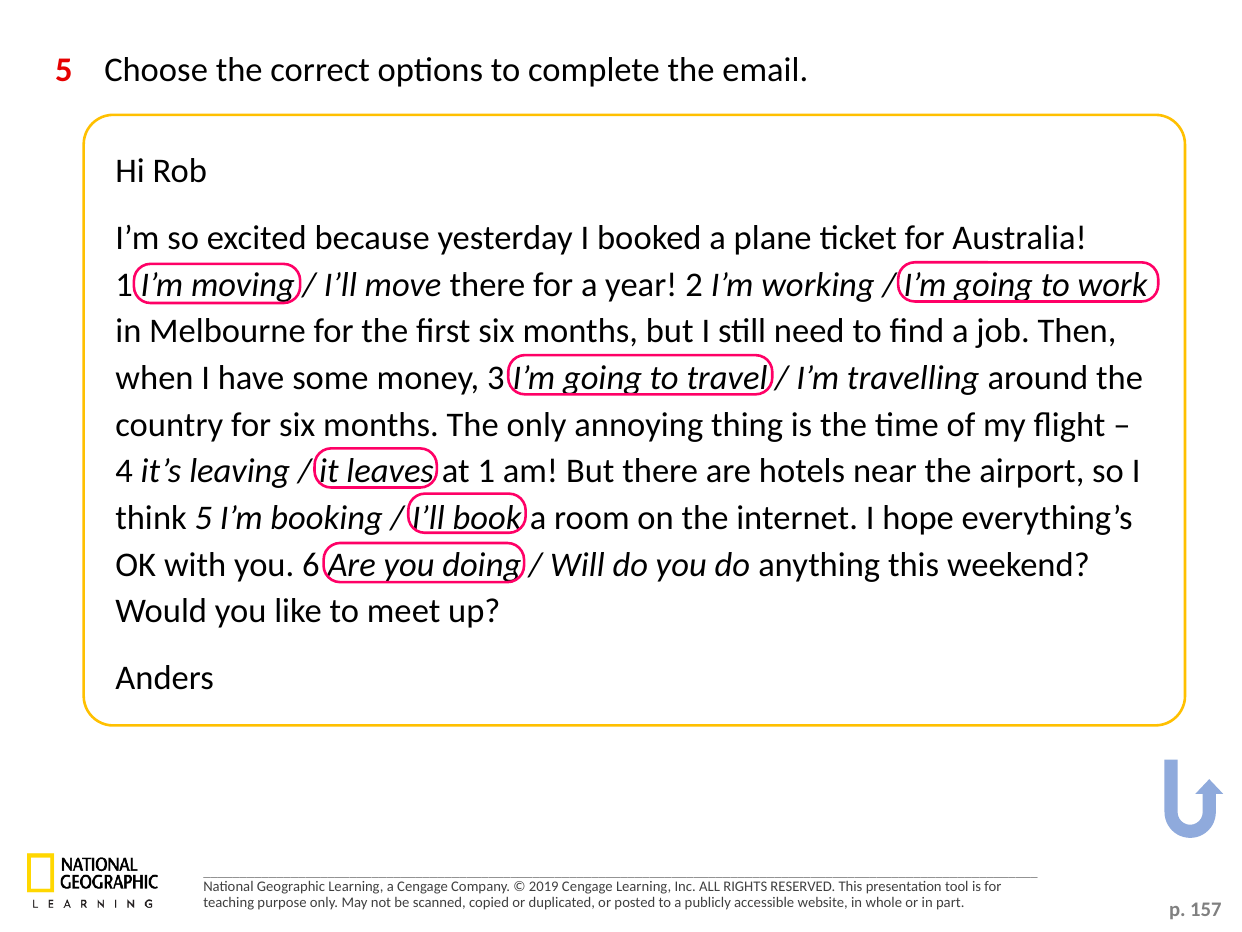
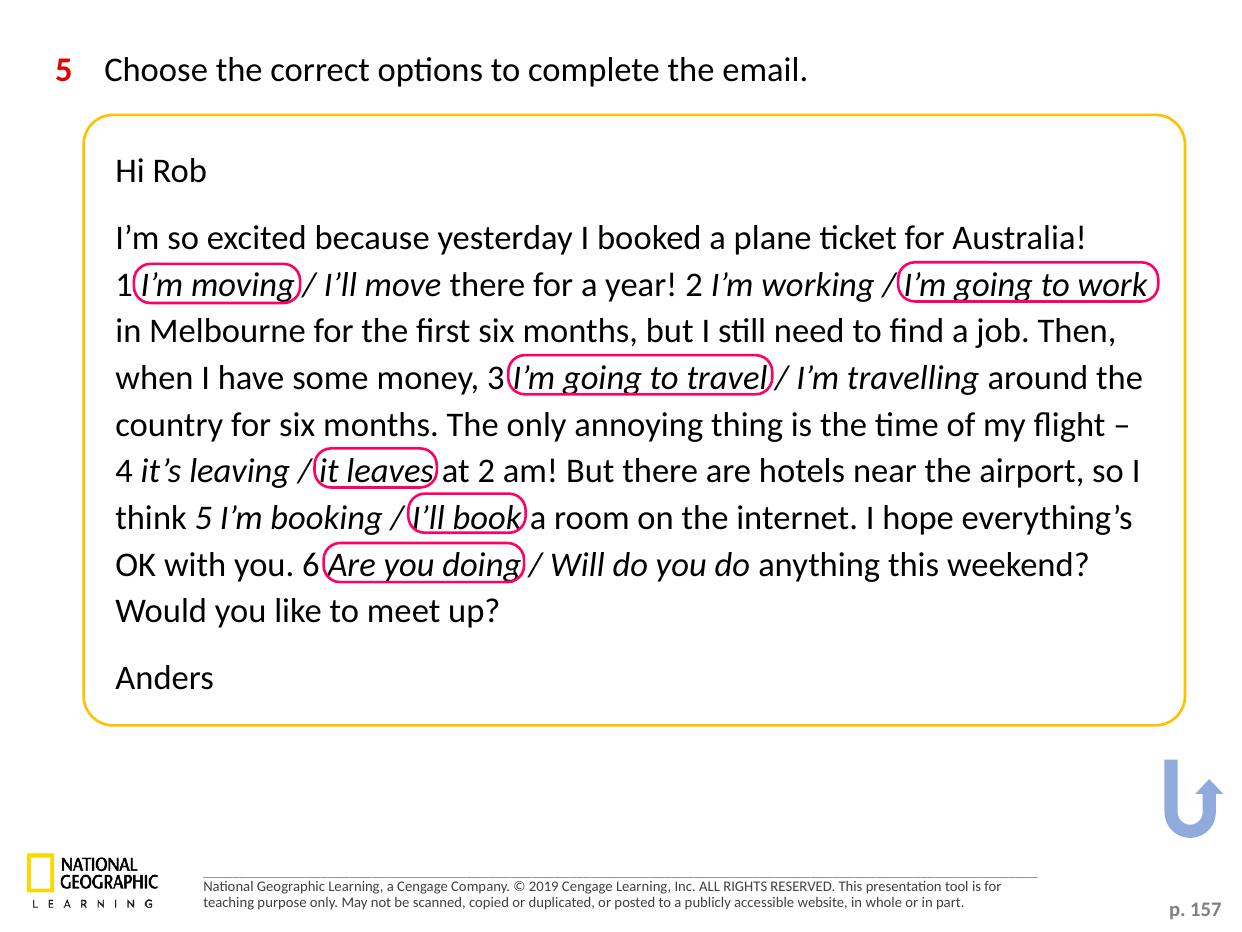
at 1: 1 -> 2
